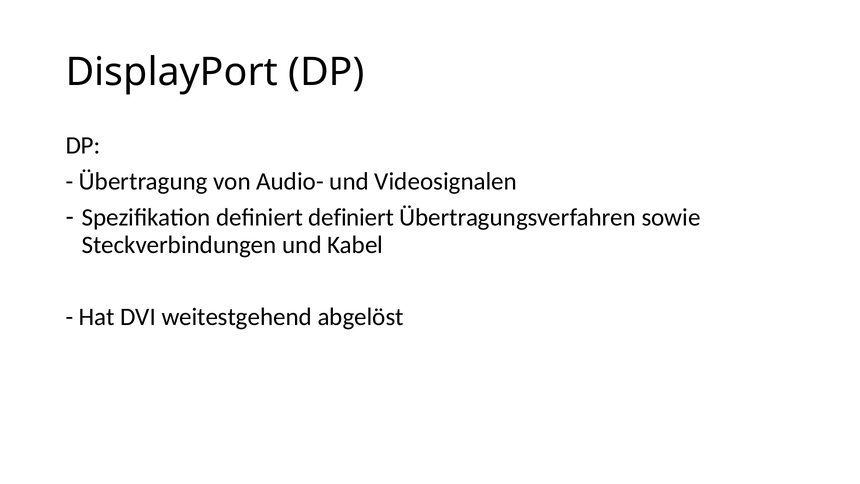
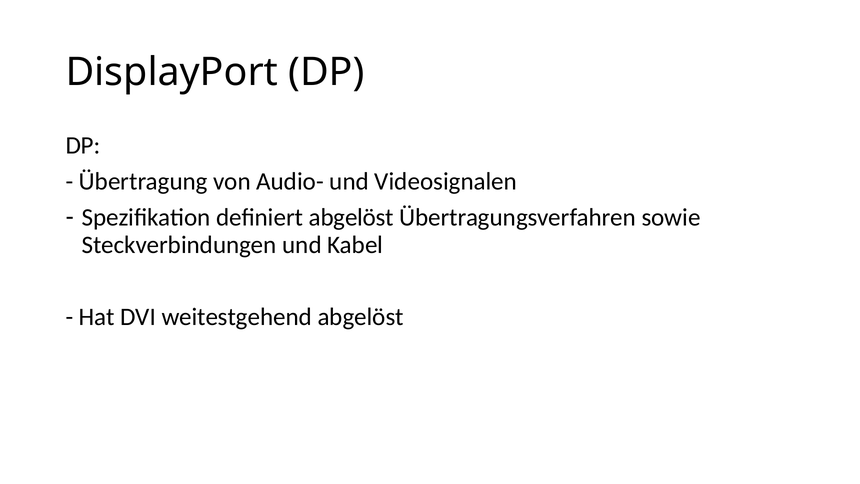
definiert definiert: definiert -> abgelöst
